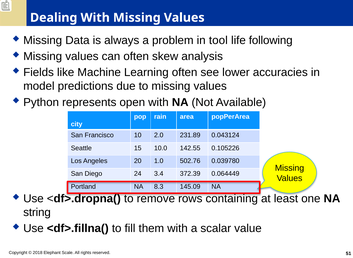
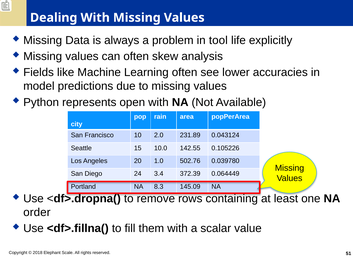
following: following -> explicitly
string: string -> order
